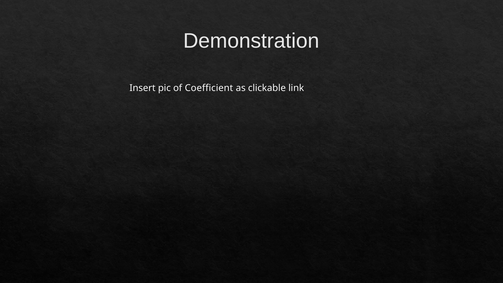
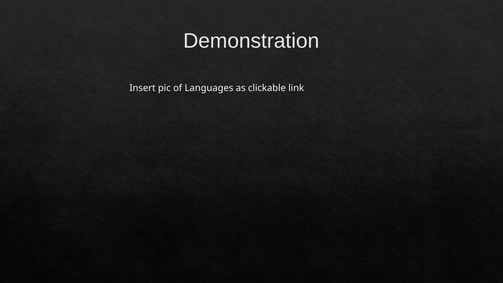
Coefficient: Coefficient -> Languages
